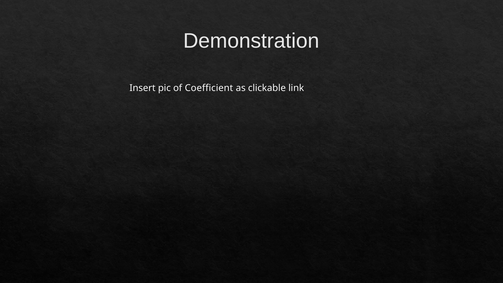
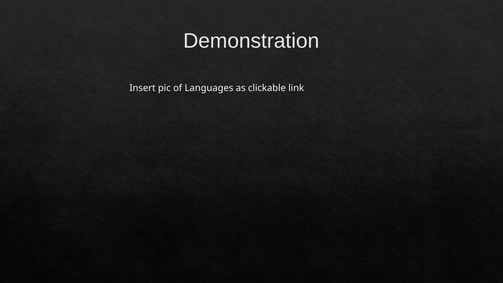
Coefficient: Coefficient -> Languages
